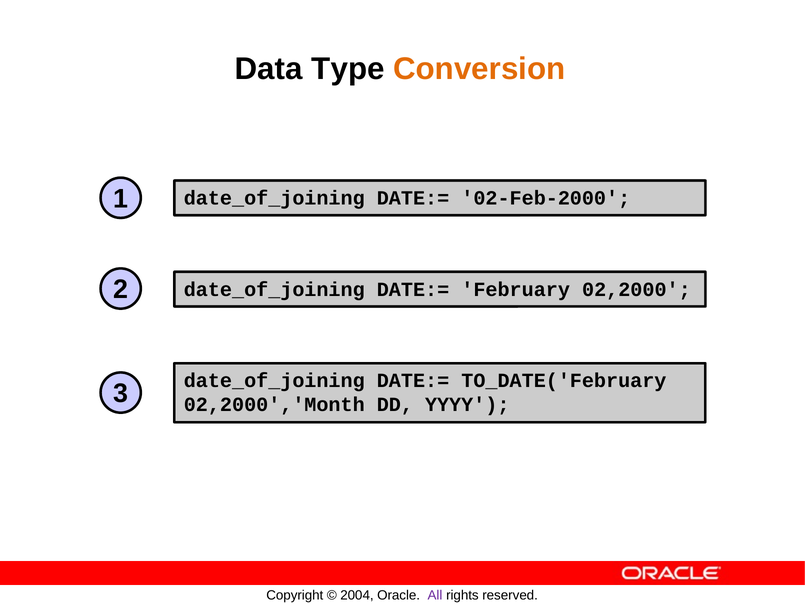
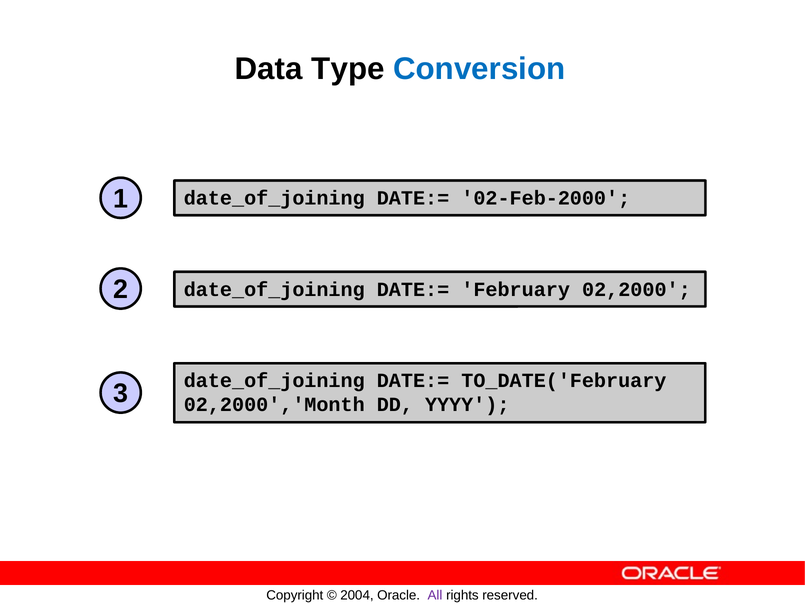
Conversion colour: orange -> blue
